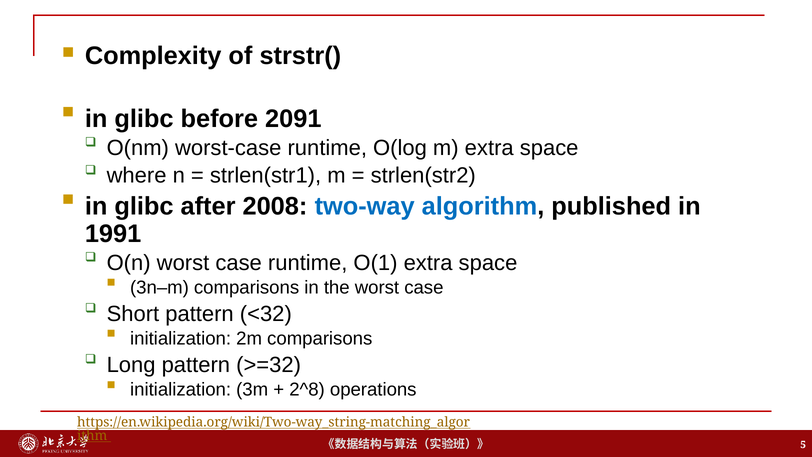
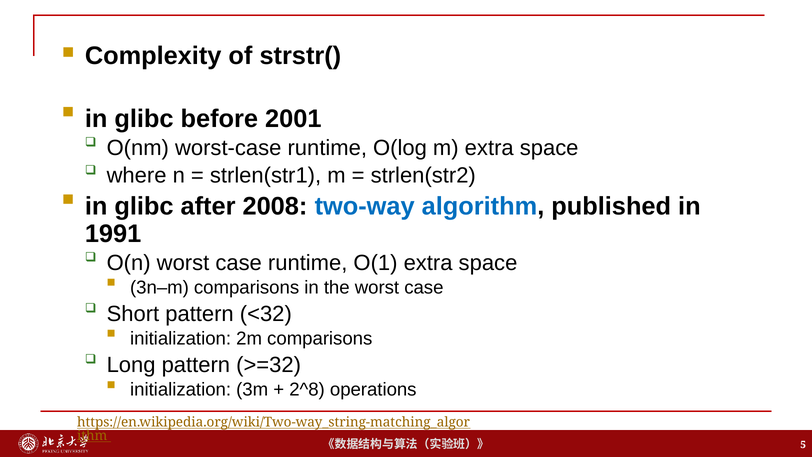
2091: 2091 -> 2001
